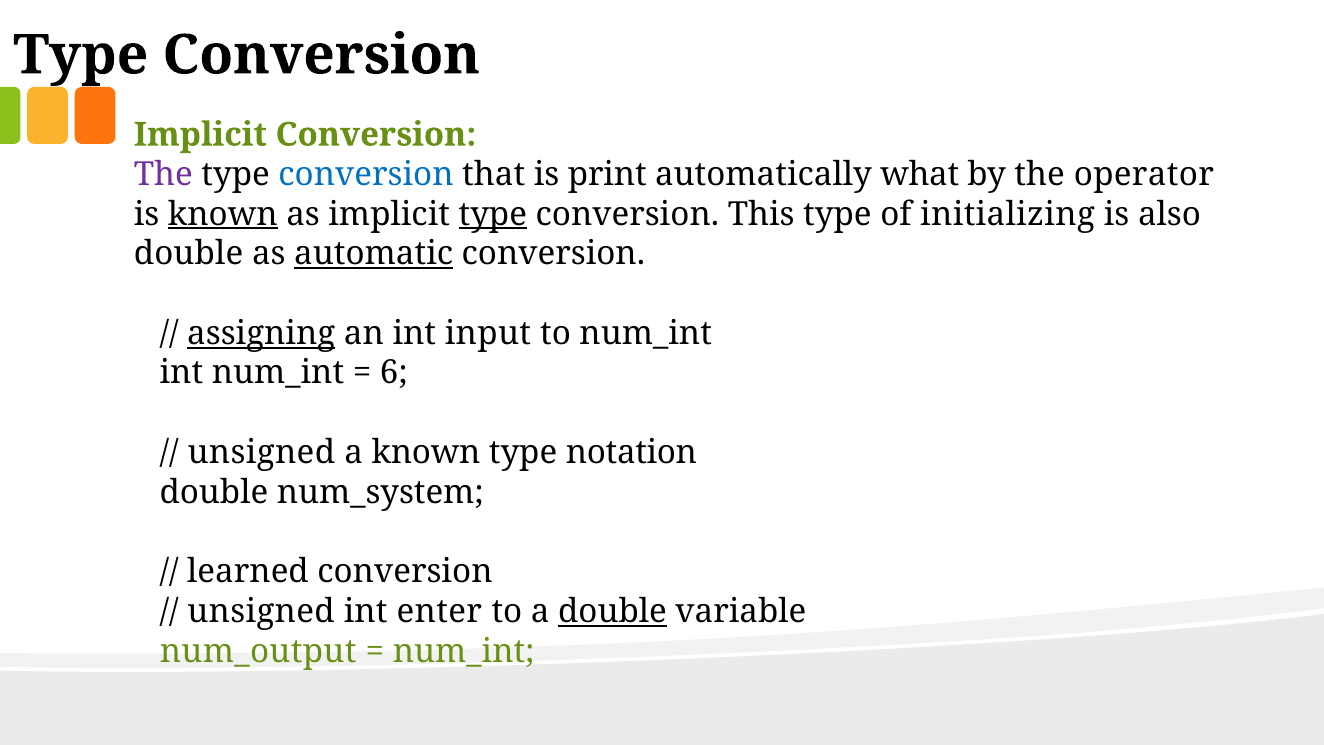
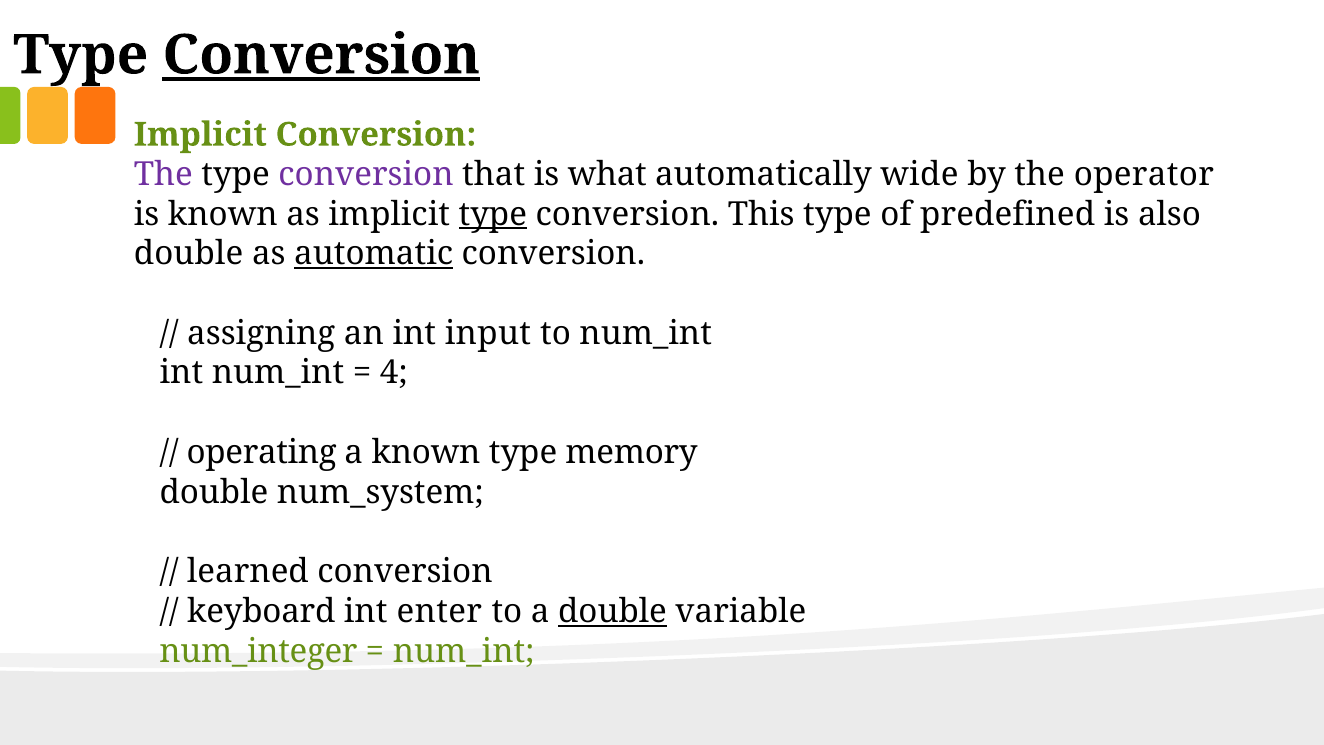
Conversion at (321, 55) underline: none -> present
conversion at (366, 174) colour: blue -> purple
print: print -> what
what: what -> wide
known at (223, 214) underline: present -> none
initializing: initializing -> predefined
assigning underline: present -> none
6: 6 -> 4
unsigned at (261, 452): unsigned -> operating
notation: notation -> memory
unsigned at (261, 611): unsigned -> keyboard
num_output: num_output -> num_integer
